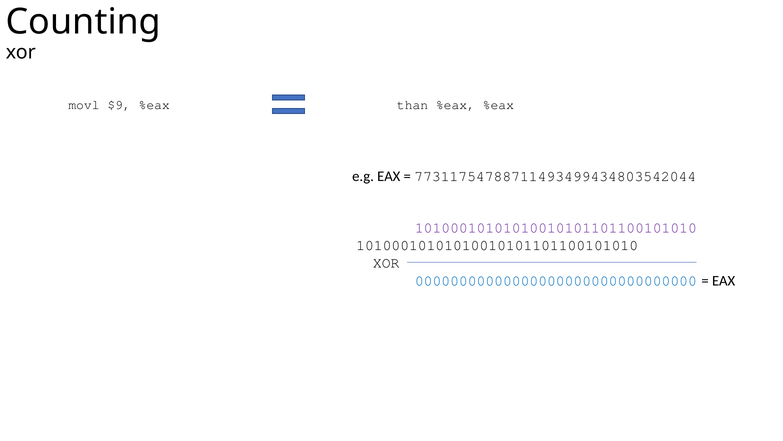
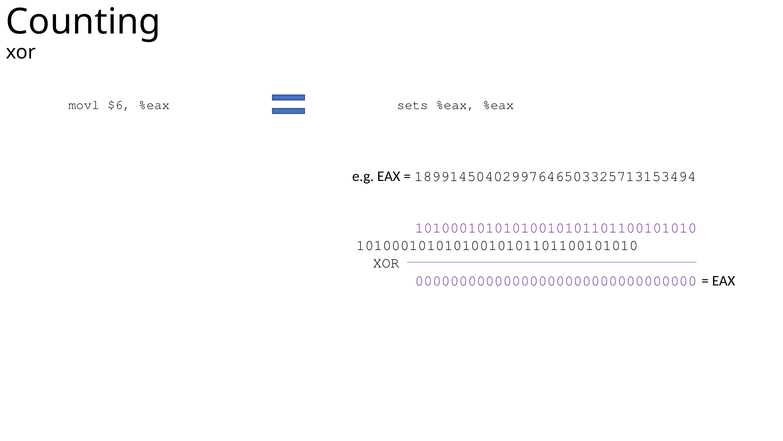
$9: $9 -> $6
than: than -> sets
77311754788711493499434803542044: 77311754788711493499434803542044 -> 18991450402997646503325713153494
00000000000000000000000000000000 colour: blue -> purple
